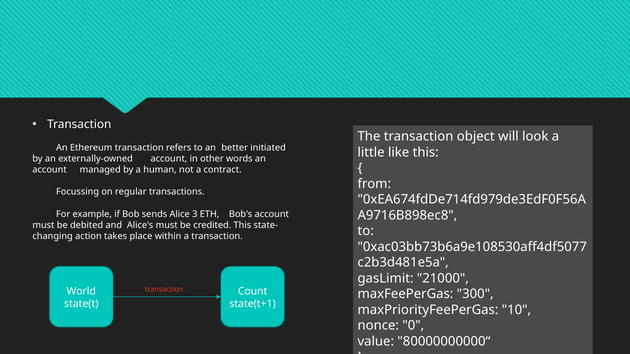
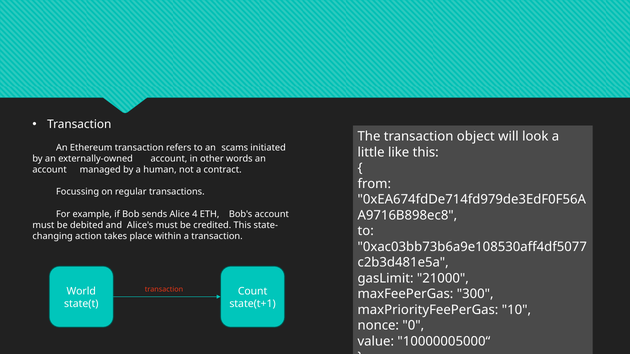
better: better -> scams
3: 3 -> 4
80000000000“: 80000000000“ -> 10000005000“
